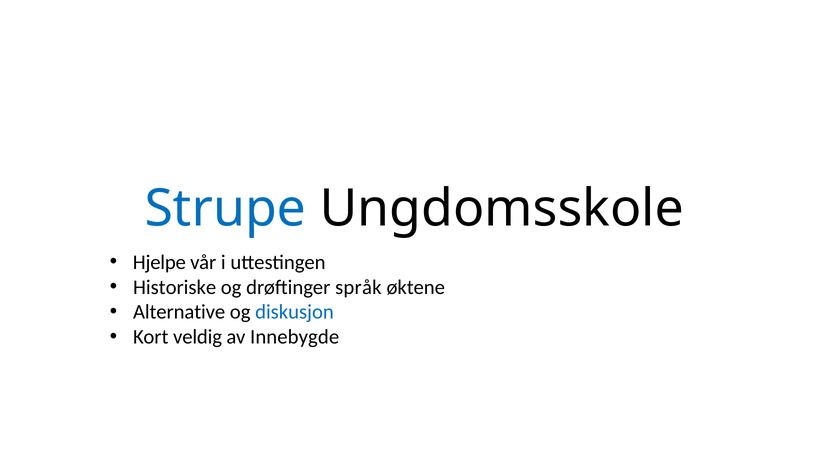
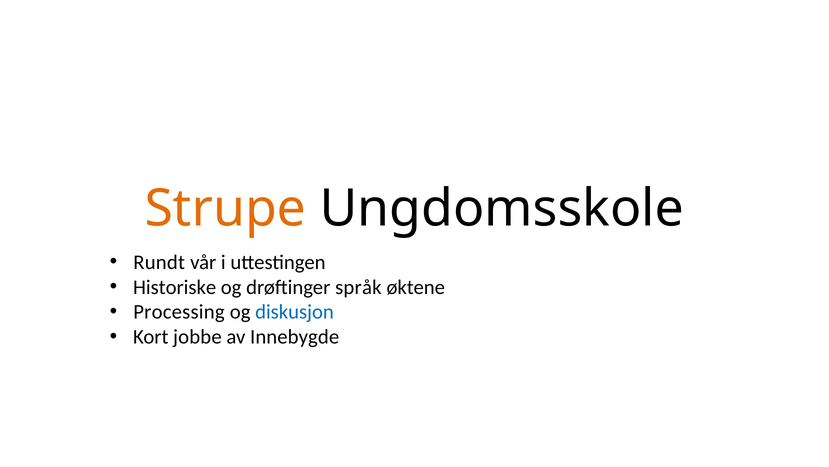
Strupe colour: blue -> orange
Hjelpe: Hjelpe -> Rundt
Alternative: Alternative -> Processing
veldig: veldig -> jobbe
